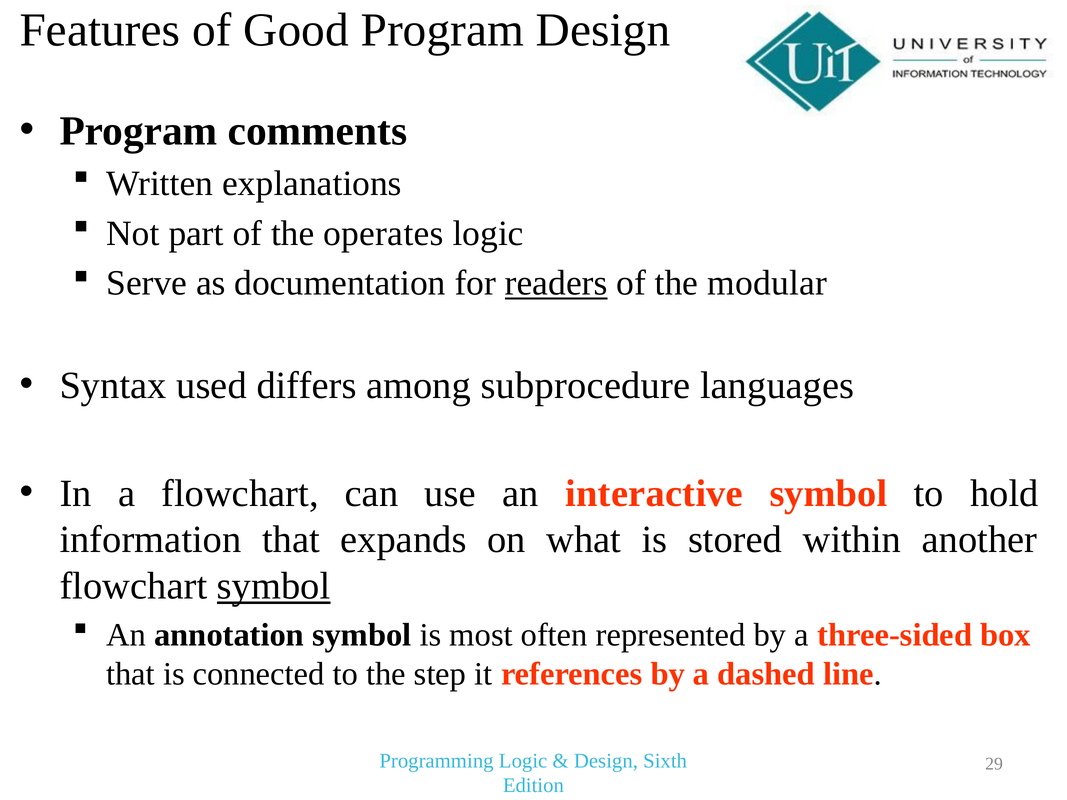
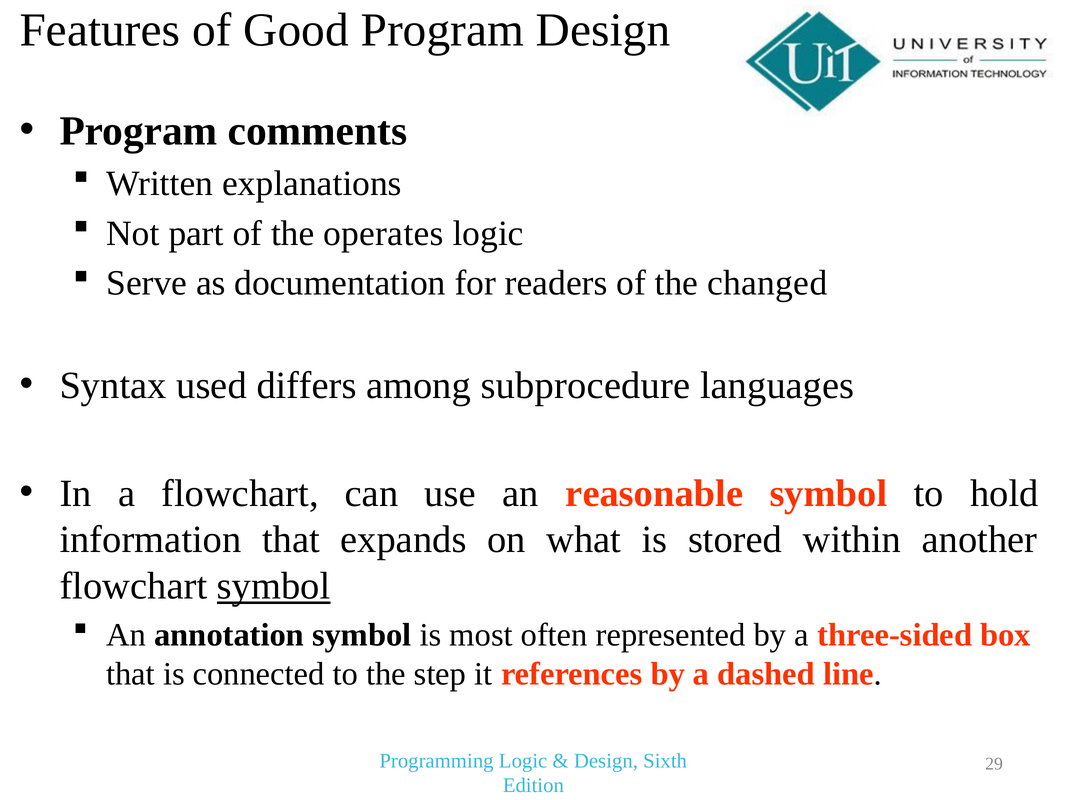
readers underline: present -> none
modular: modular -> changed
interactive: interactive -> reasonable
